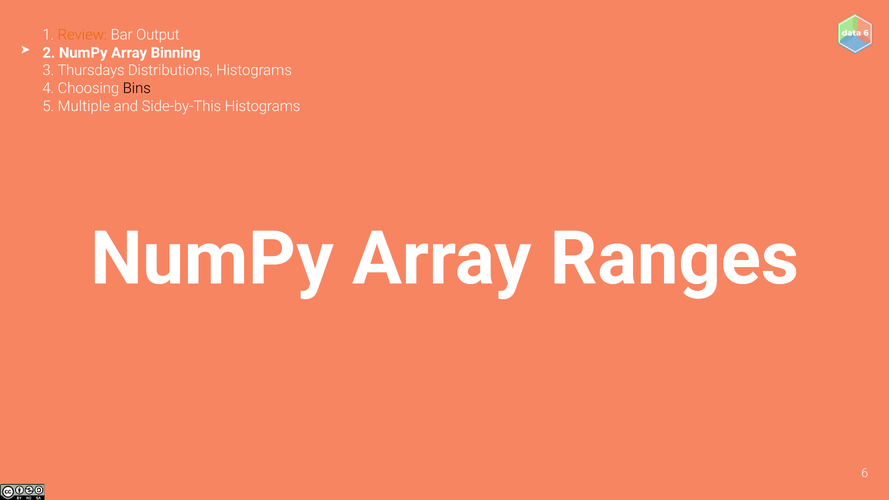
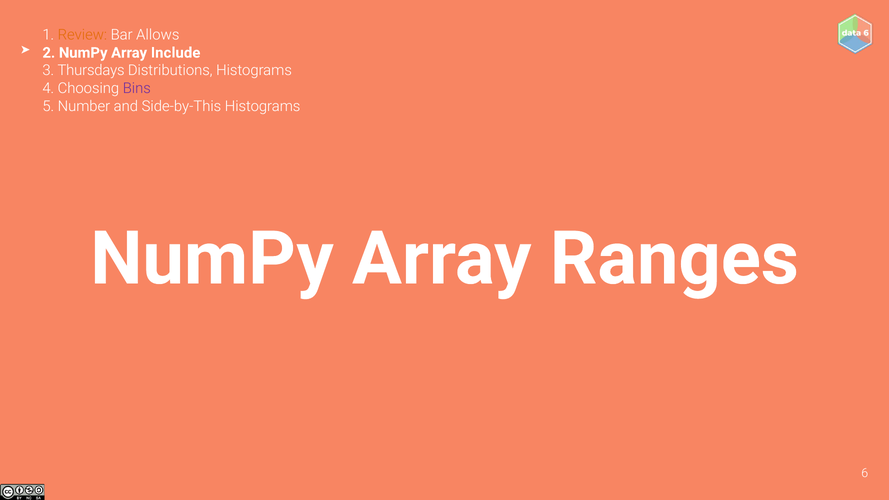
Output: Output -> Allows
Binning: Binning -> Include
Bins colour: black -> purple
Multiple: Multiple -> Number
